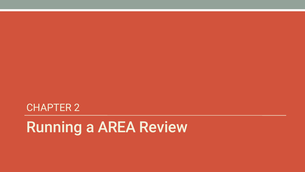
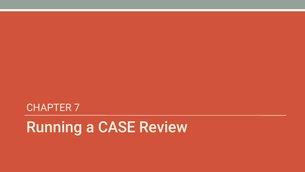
2: 2 -> 7
AREA: AREA -> CASE
